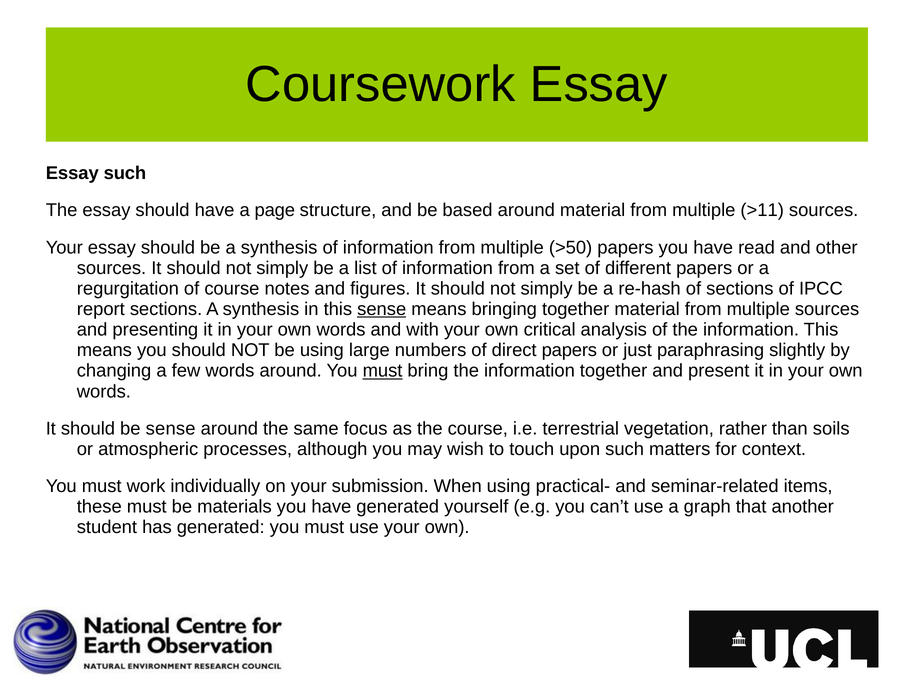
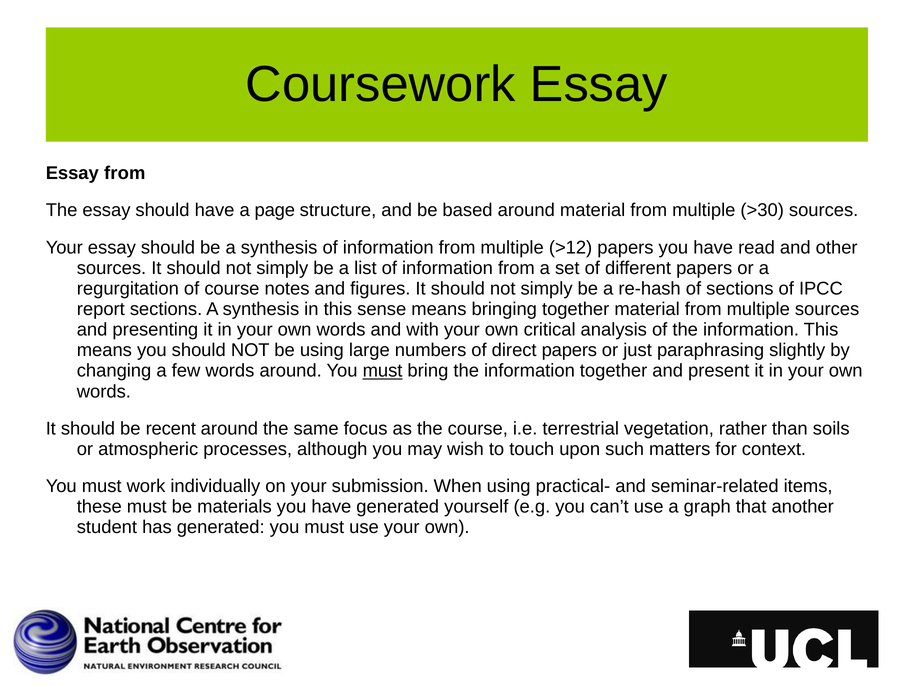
Essay such: such -> from
>11: >11 -> >30
>50: >50 -> >12
sense at (382, 309) underline: present -> none
be sense: sense -> recent
